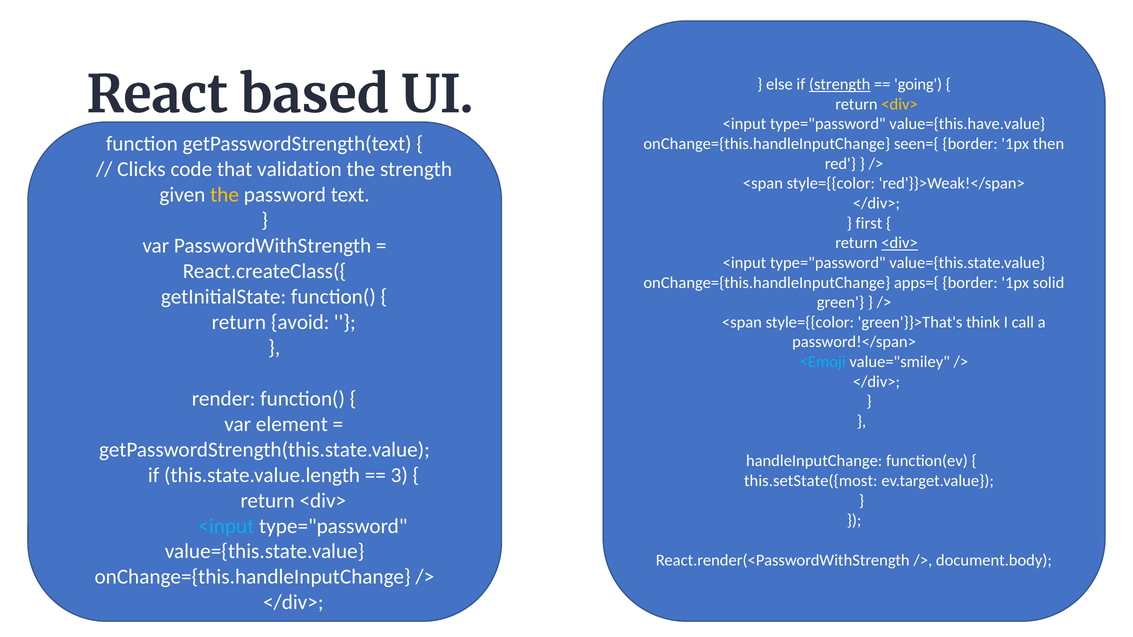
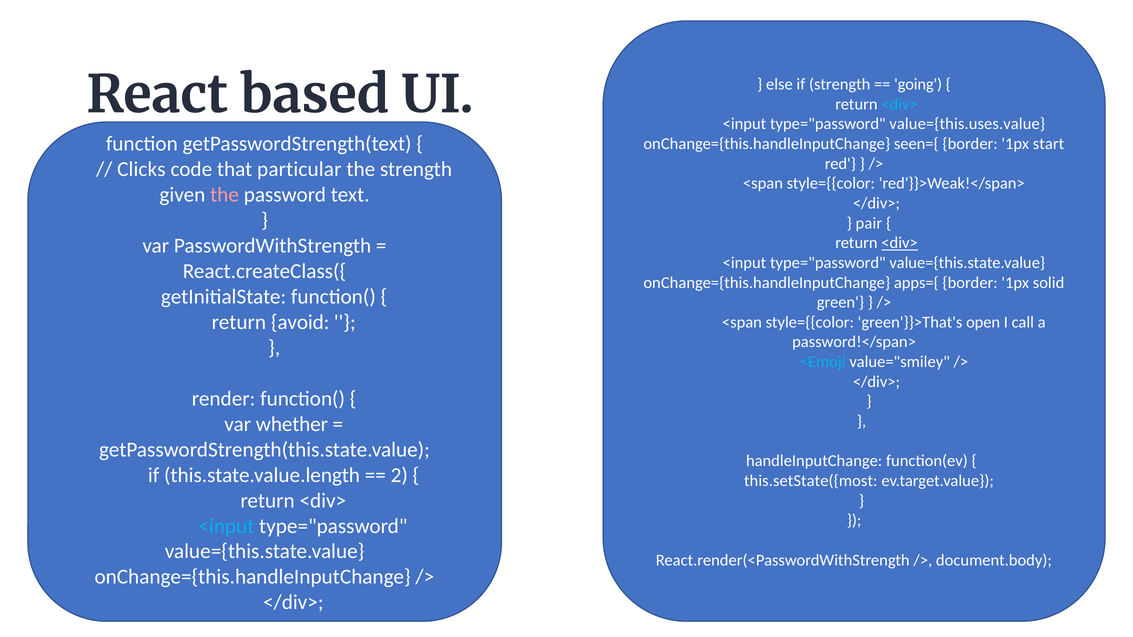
strength at (840, 84) underline: present -> none
<div> at (900, 104) colour: yellow -> light blue
value={this.have.value: value={this.have.value -> value={this.uses.value
then: then -> start
validation: validation -> particular
the at (225, 195) colour: yellow -> pink
first: first -> pair
think: think -> open
element: element -> whether
3: 3 -> 2
